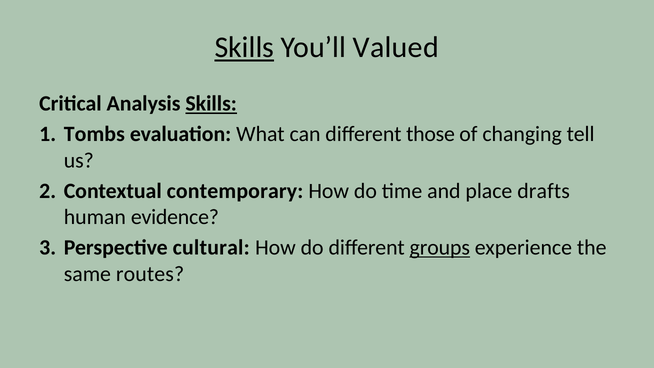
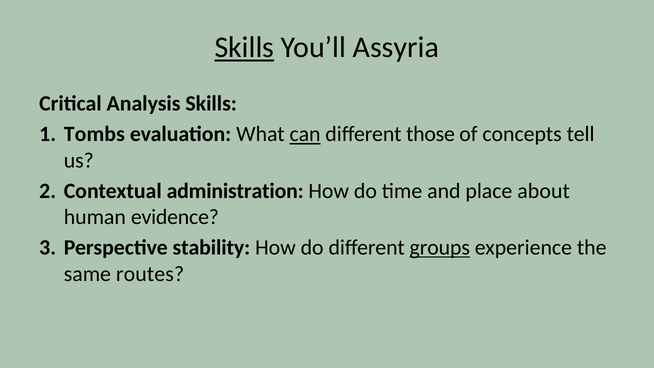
Valued: Valued -> Assyria
Skills at (211, 104) underline: present -> none
can underline: none -> present
changing: changing -> concepts
contemporary: contemporary -> administration
drafts: drafts -> about
cultural: cultural -> stability
